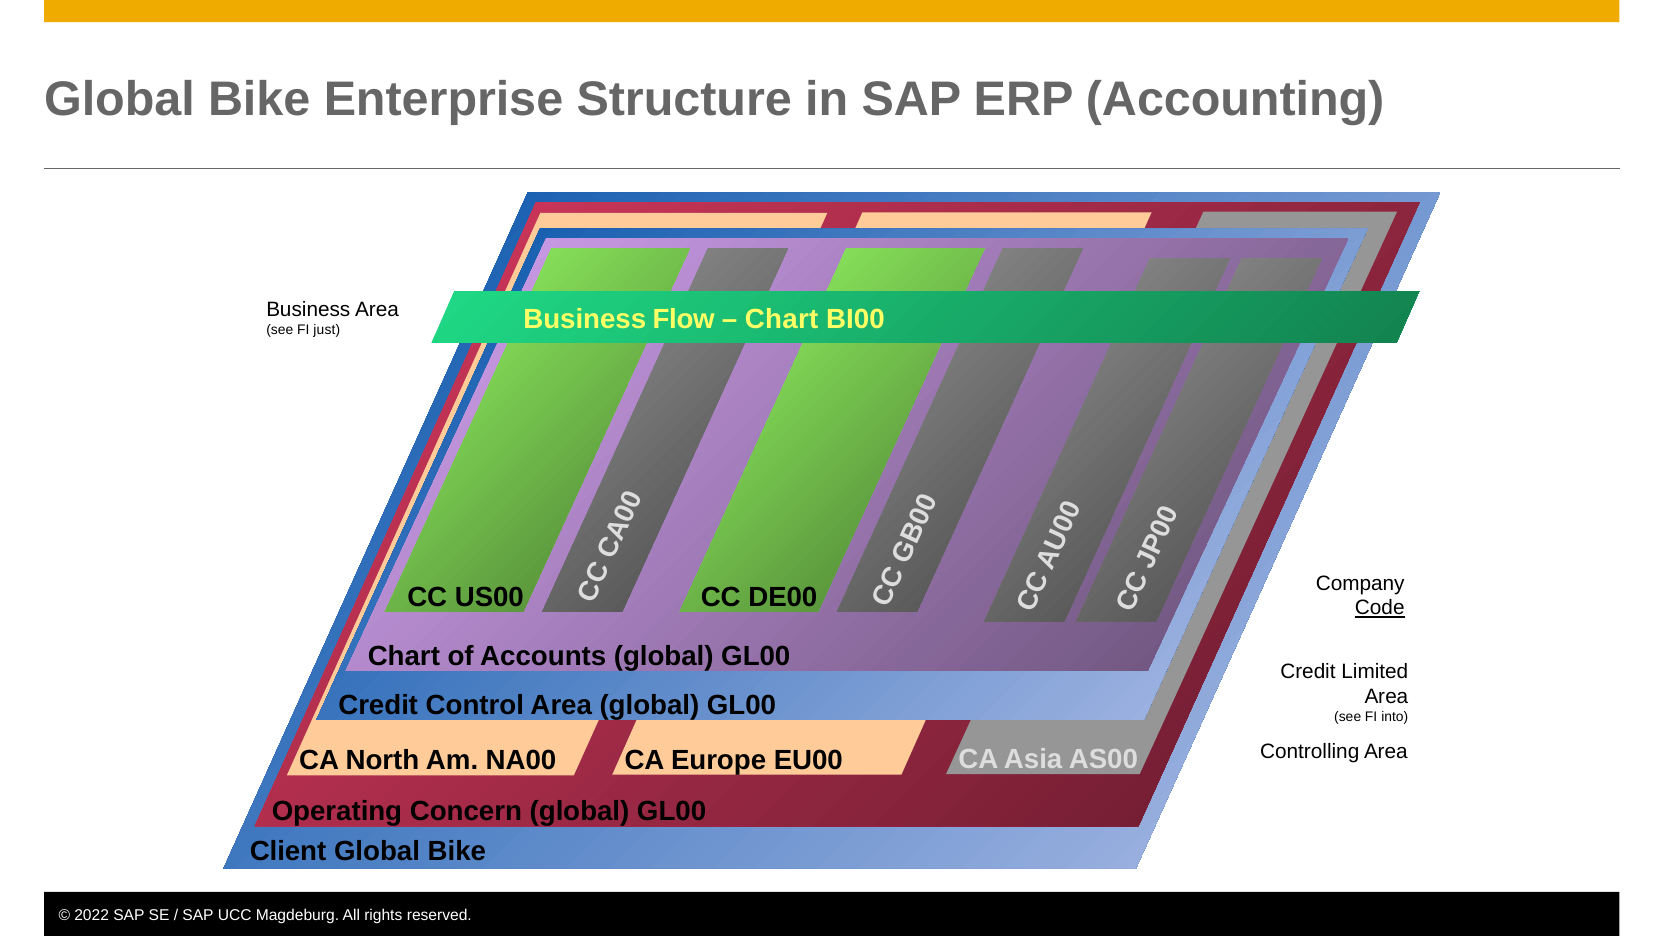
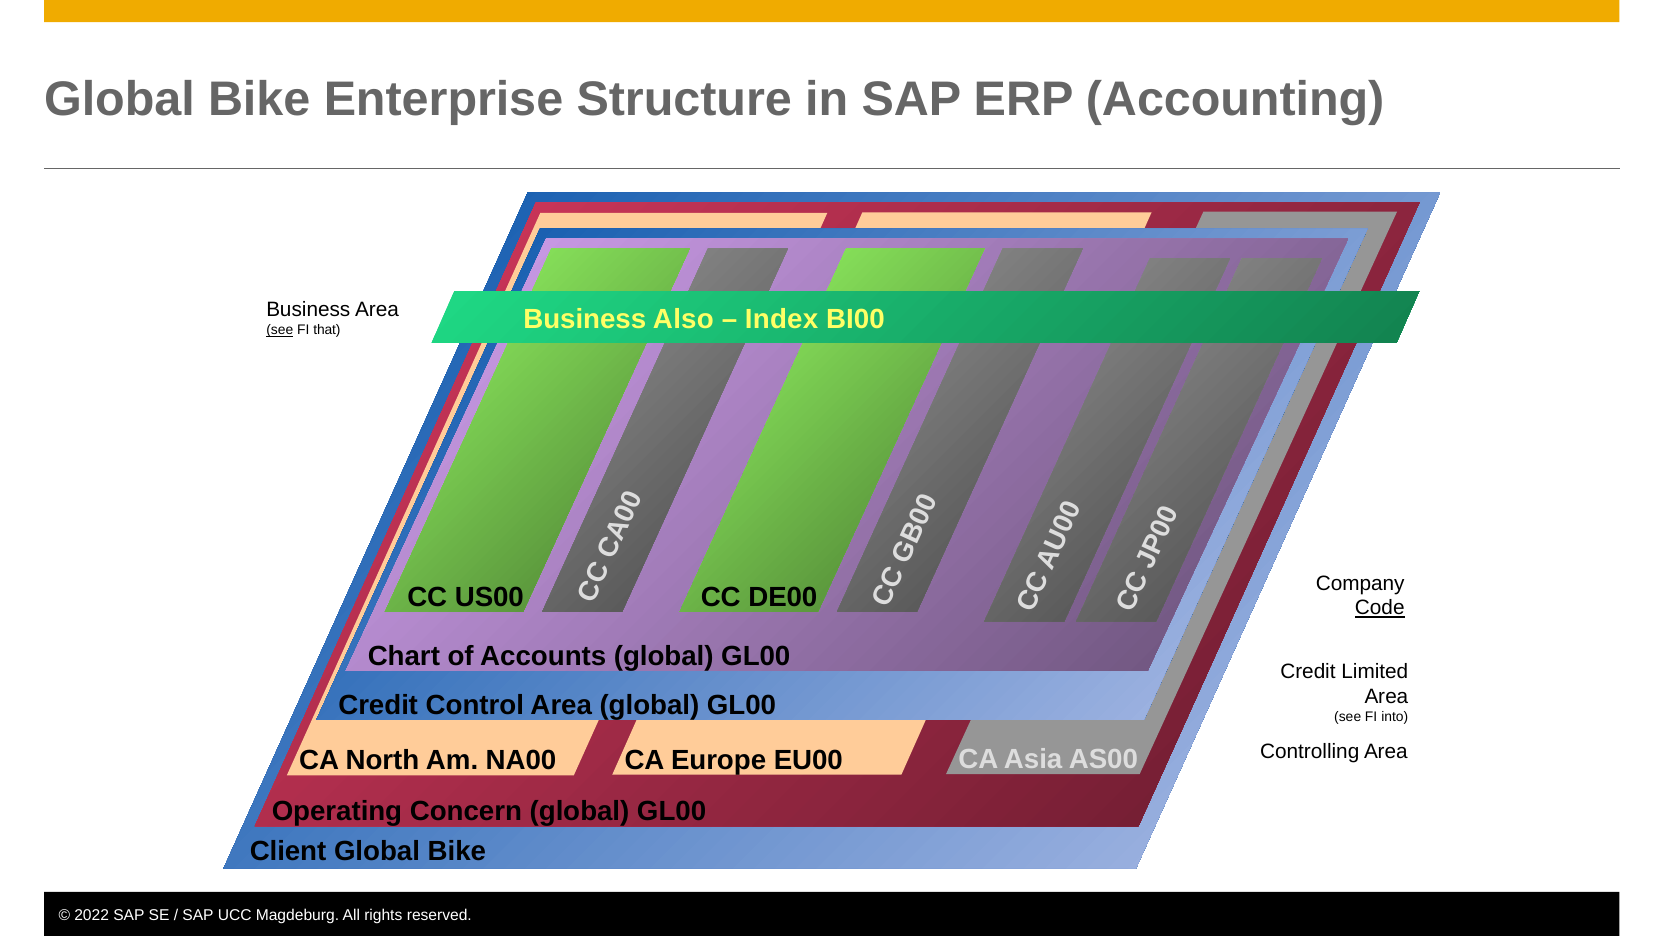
Flow: Flow -> Also
Chart at (782, 319): Chart -> Index
see at (280, 330) underline: none -> present
just: just -> that
